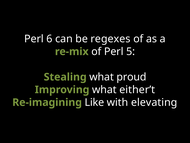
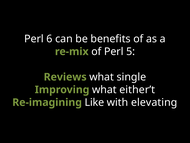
regexes: regexes -> benefits
Stealing: Stealing -> Reviews
proud: proud -> single
